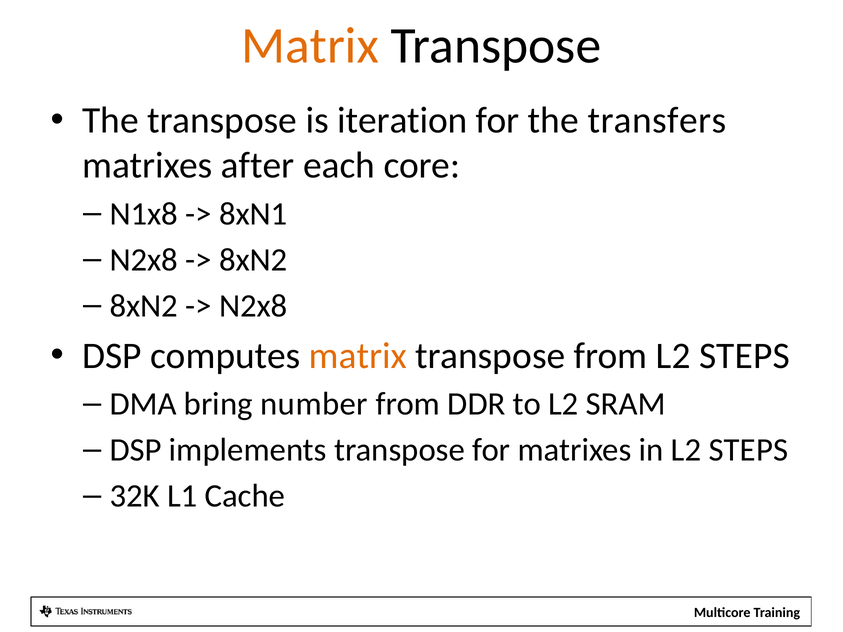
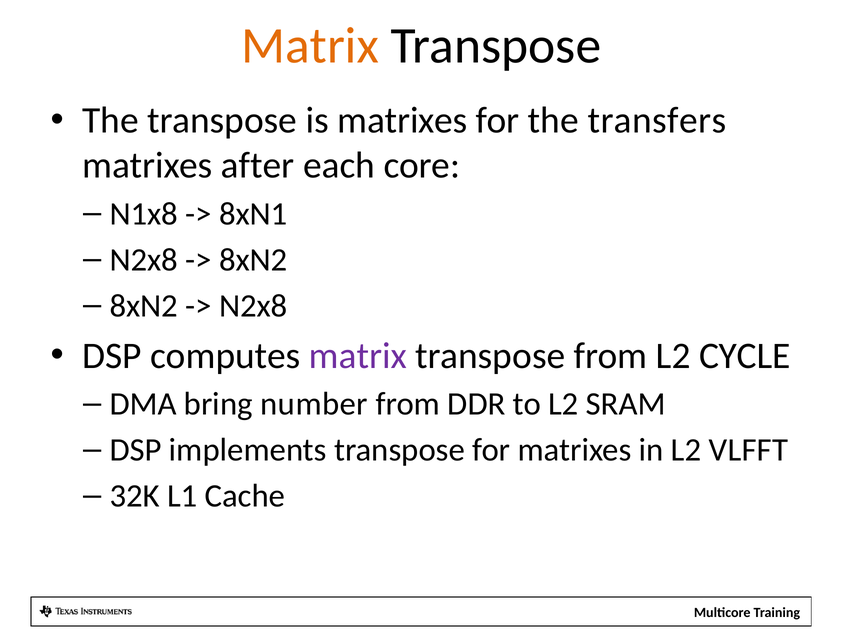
is iteration: iteration -> matrixes
matrix at (358, 356) colour: orange -> purple
from L2 STEPS: STEPS -> CYCLE
in L2 STEPS: STEPS -> VLFFT
